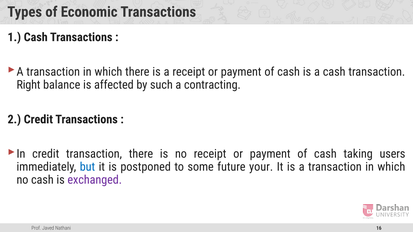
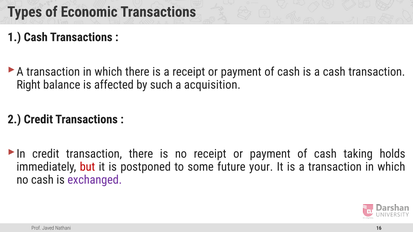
contracting: contracting -> acquisition
users: users -> holds
but colour: blue -> red
